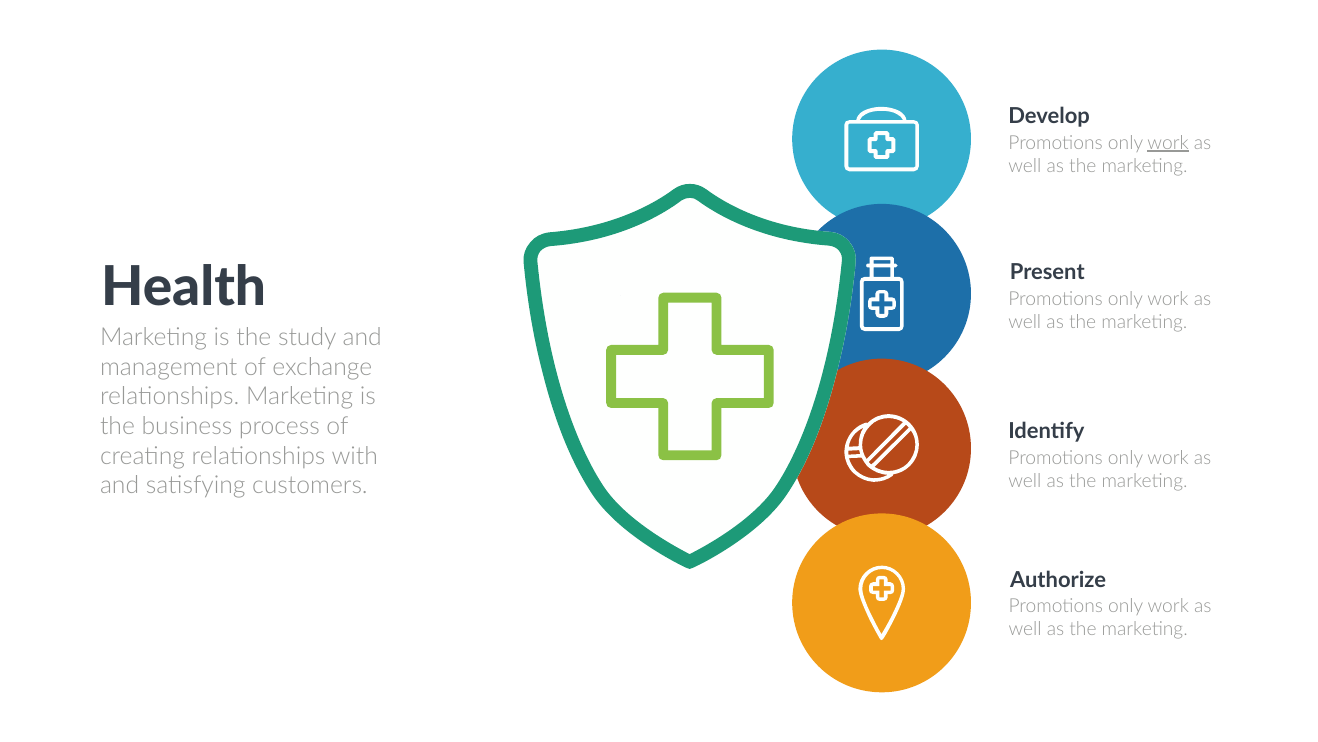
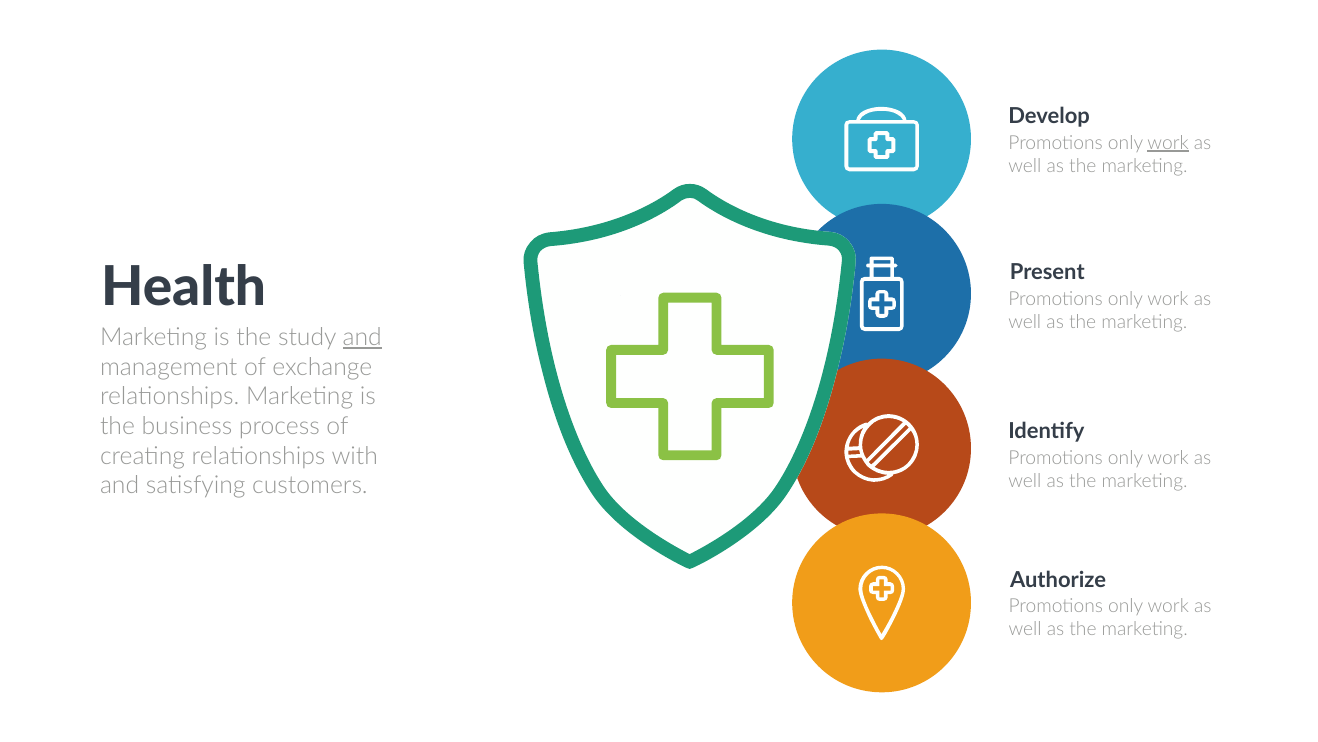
and at (362, 337) underline: none -> present
